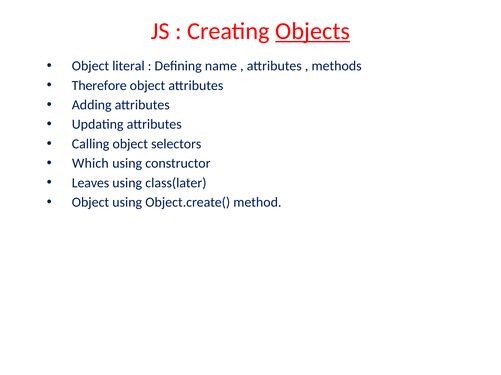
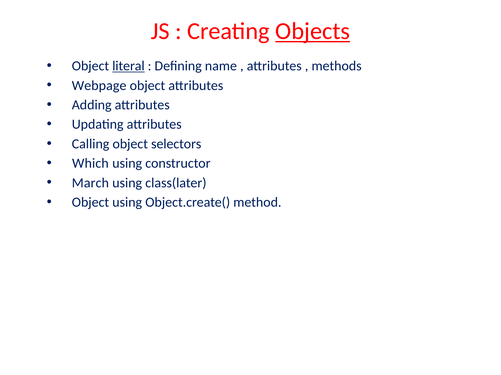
literal underline: none -> present
Therefore: Therefore -> Webpage
Leaves: Leaves -> March
